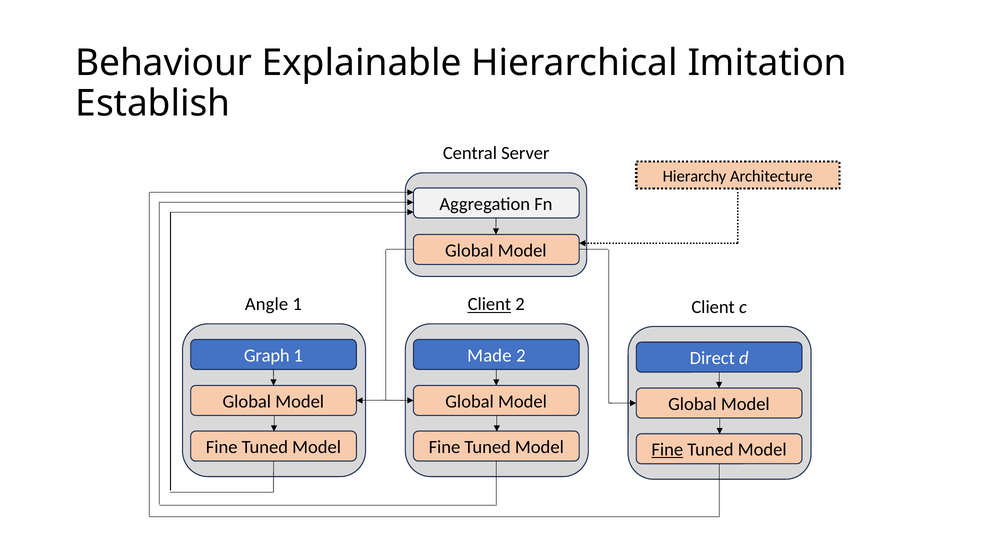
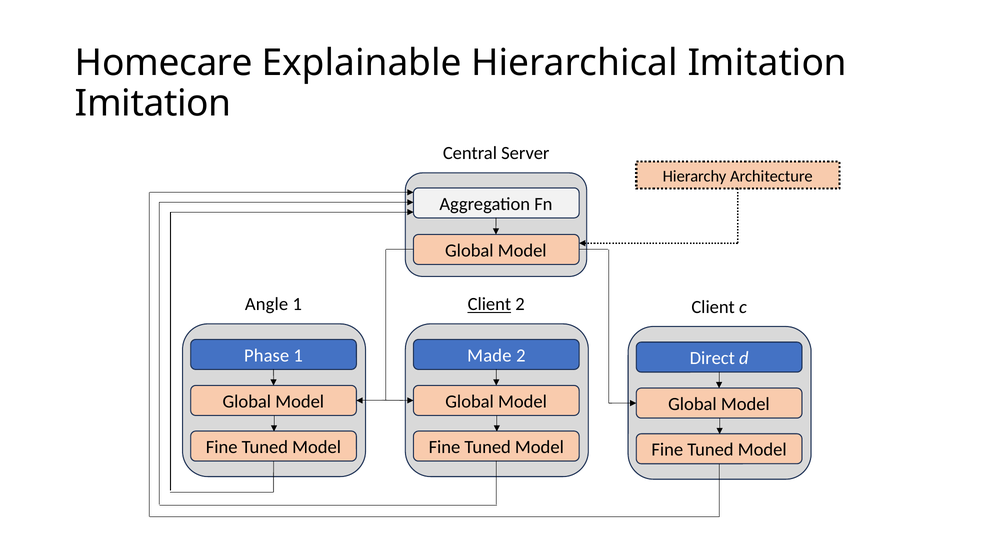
Behaviour: Behaviour -> Homecare
Establish at (153, 103): Establish -> Imitation
Graph: Graph -> Phase
Fine at (667, 450) underline: present -> none
